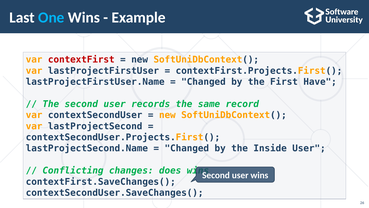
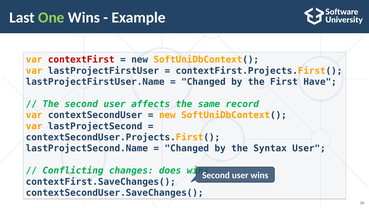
One colour: light blue -> light green
records: records -> affects
Inside: Inside -> Syntax
